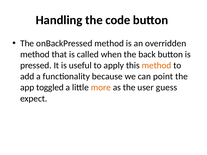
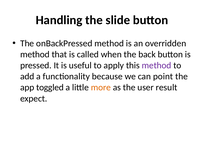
code: code -> slide
method at (157, 66) colour: orange -> purple
guess: guess -> result
